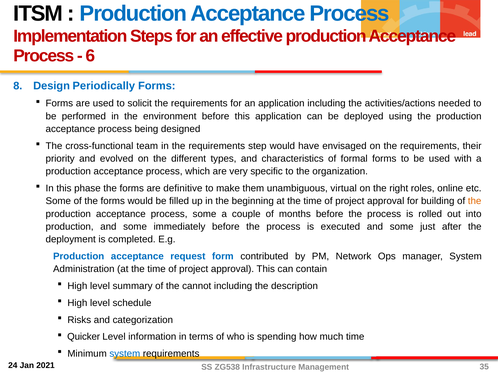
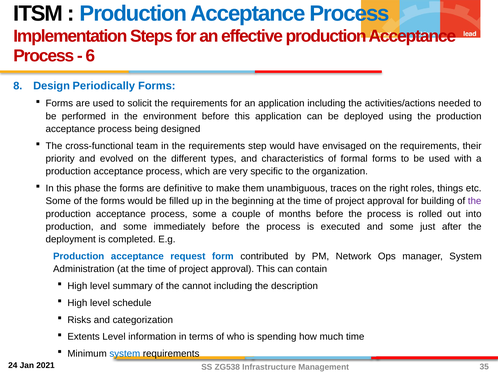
virtual: virtual -> traces
online: online -> things
the at (475, 201) colour: orange -> purple
Quicker: Quicker -> Extents
